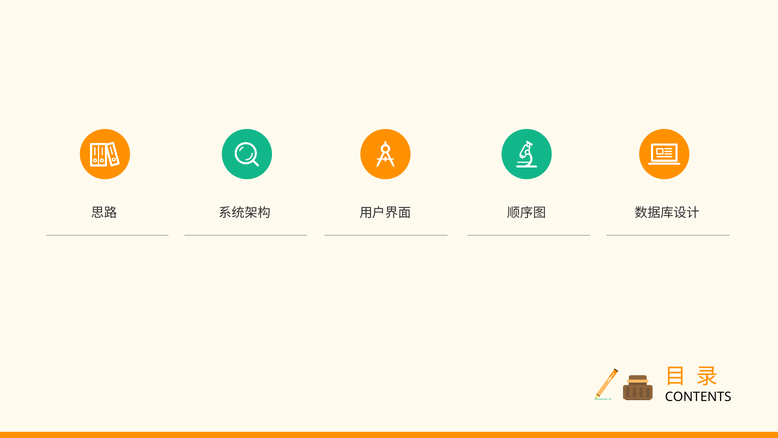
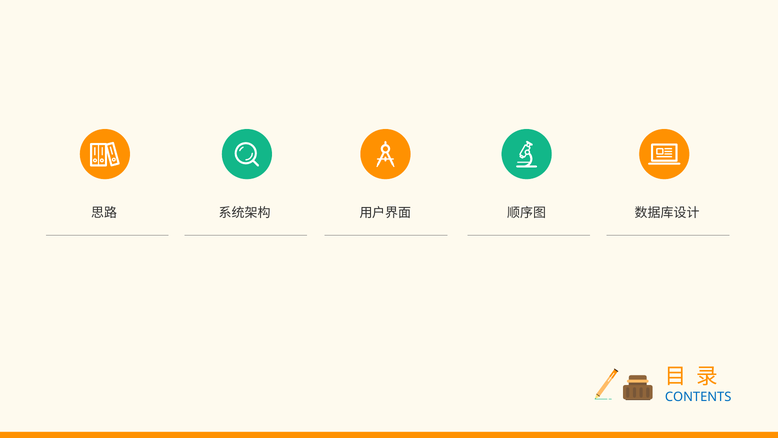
CONTENTS colour: black -> blue
